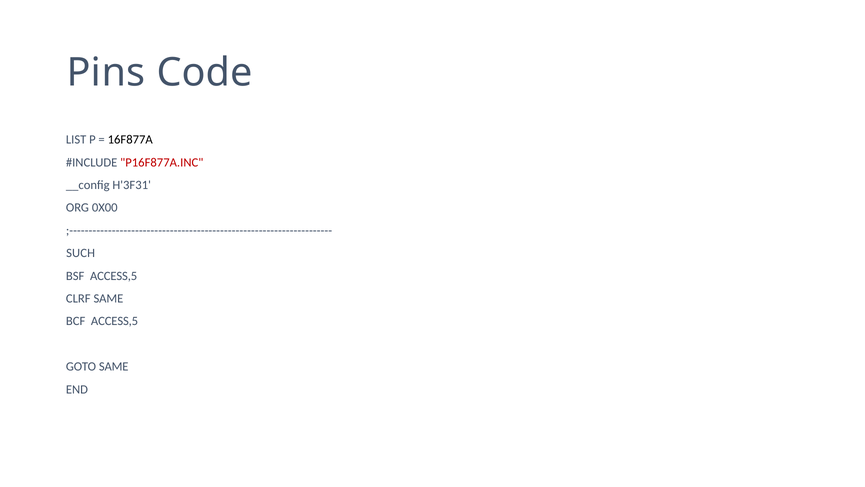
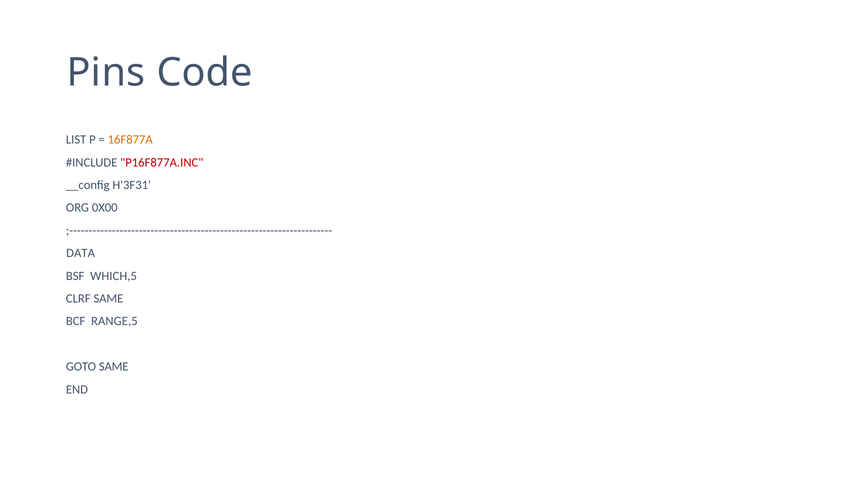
16F877A colour: black -> orange
SUCH: SUCH -> DATA
BSF ACCESS,5: ACCESS,5 -> WHICH,5
BCF ACCESS,5: ACCESS,5 -> RANGE,5
